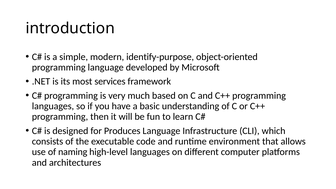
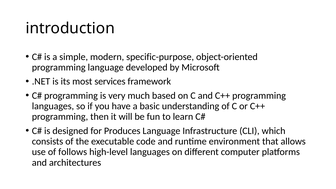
identify-purpose: identify-purpose -> specific-purpose
naming: naming -> follows
